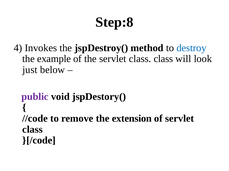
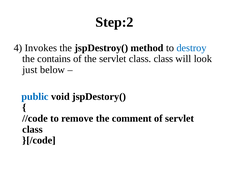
Step:8: Step:8 -> Step:2
example: example -> contains
public colour: purple -> blue
extension: extension -> comment
